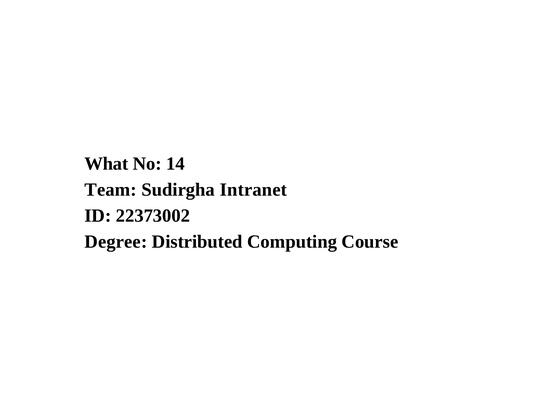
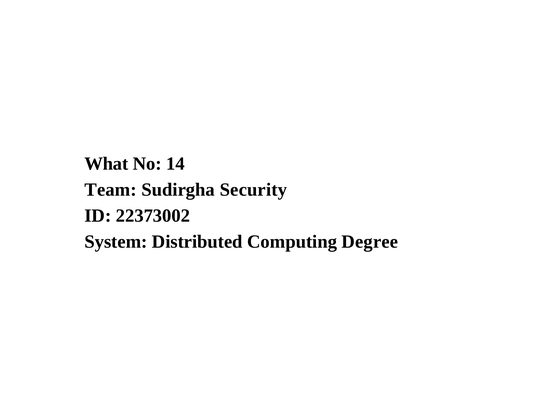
Intranet: Intranet -> Security
Degree: Degree -> System
Course: Course -> Degree
